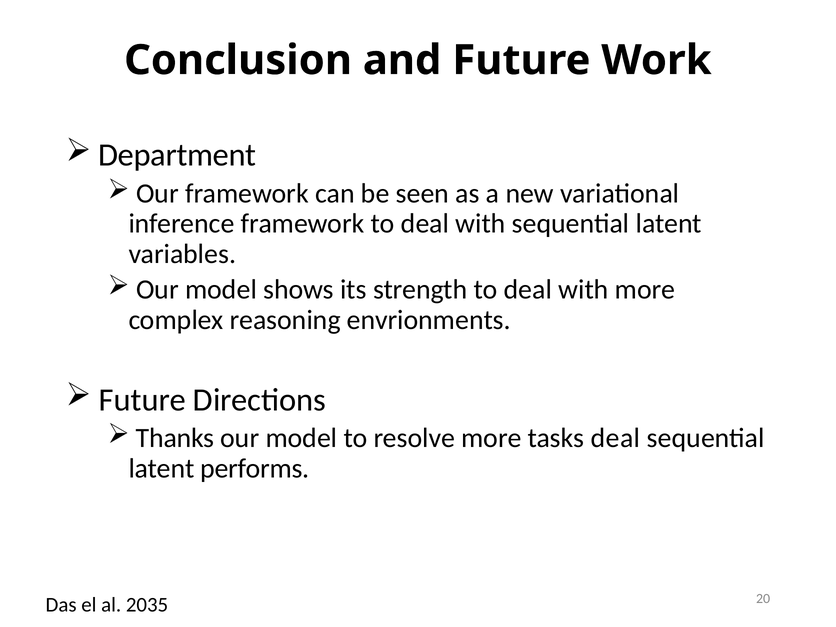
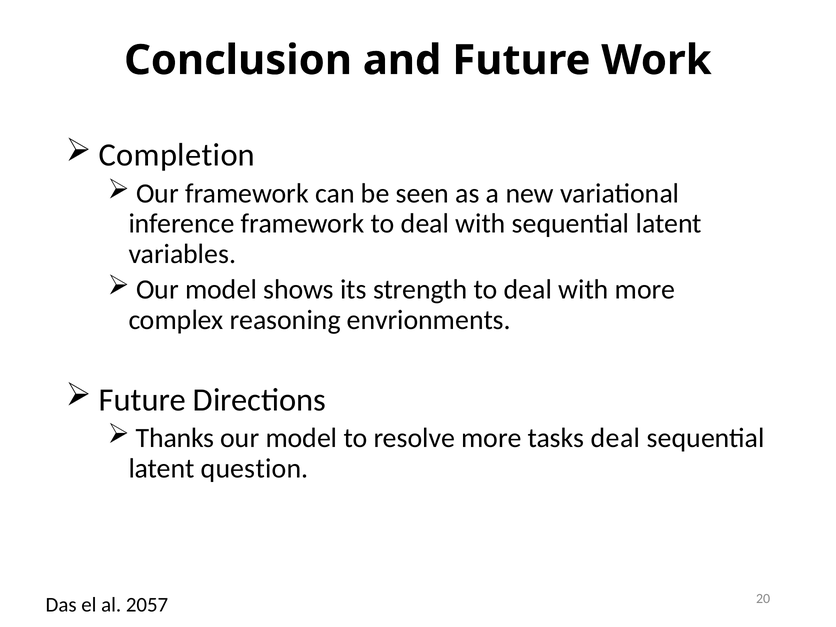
Department: Department -> Completion
performs: performs -> question
2035: 2035 -> 2057
